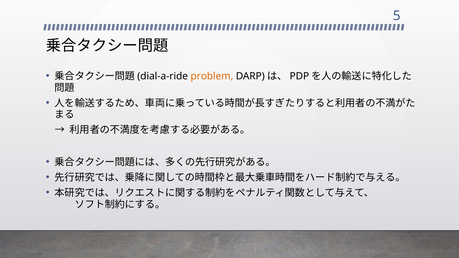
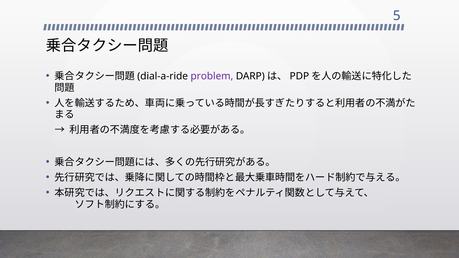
problem colour: orange -> purple
